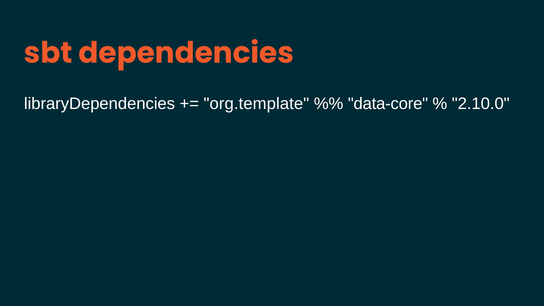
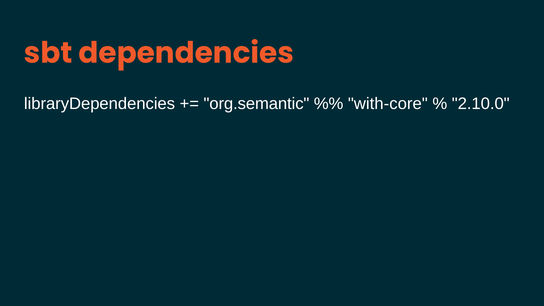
org.template: org.template -> org.semantic
data-core: data-core -> with-core
